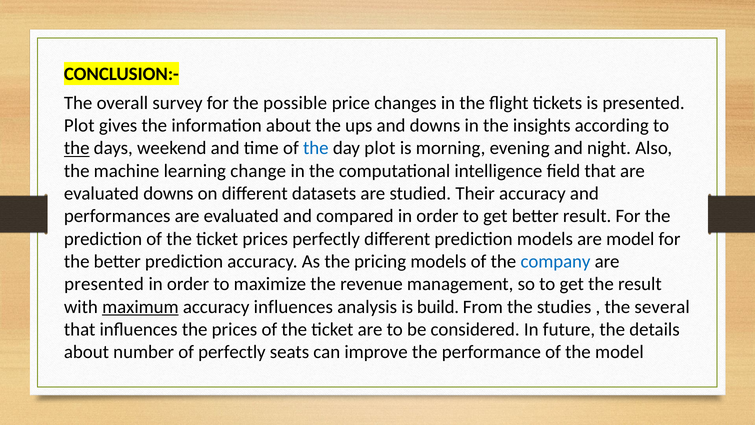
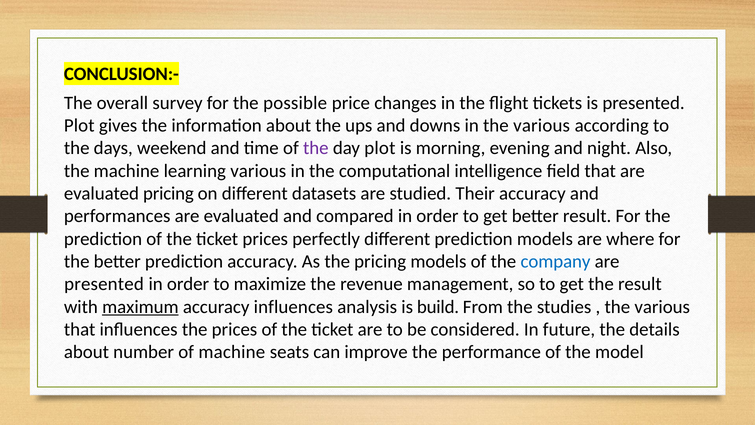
in the insights: insights -> various
the at (77, 148) underline: present -> none
the at (316, 148) colour: blue -> purple
learning change: change -> various
evaluated downs: downs -> pricing
are model: model -> where
several at (662, 307): several -> various
of perfectly: perfectly -> machine
